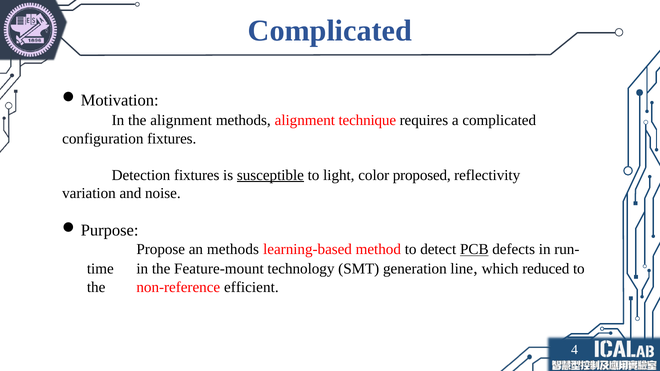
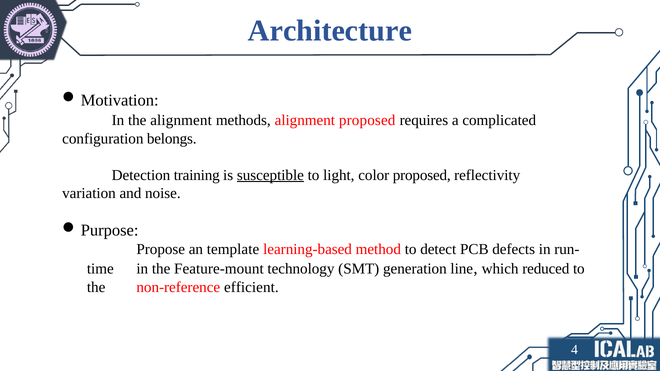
Complicated at (330, 31): Complicated -> Architecture
alignment technique: technique -> proposed
configuration fixtures: fixtures -> belongs
Detection fixtures: fixtures -> training
an methods: methods -> template
PCB underline: present -> none
